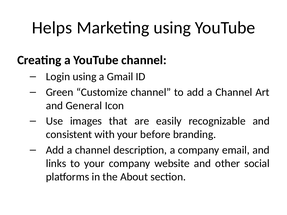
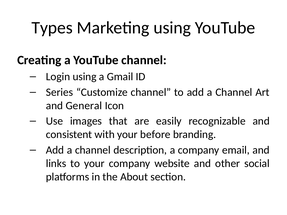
Helps: Helps -> Types
Green: Green -> Series
